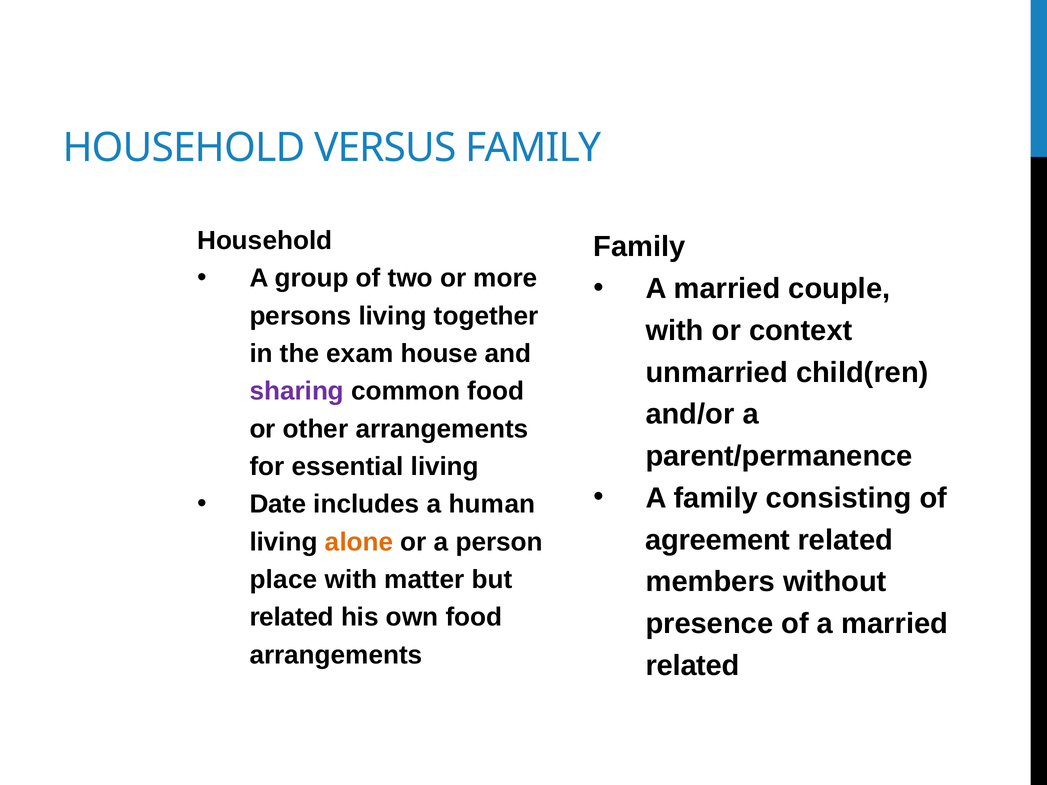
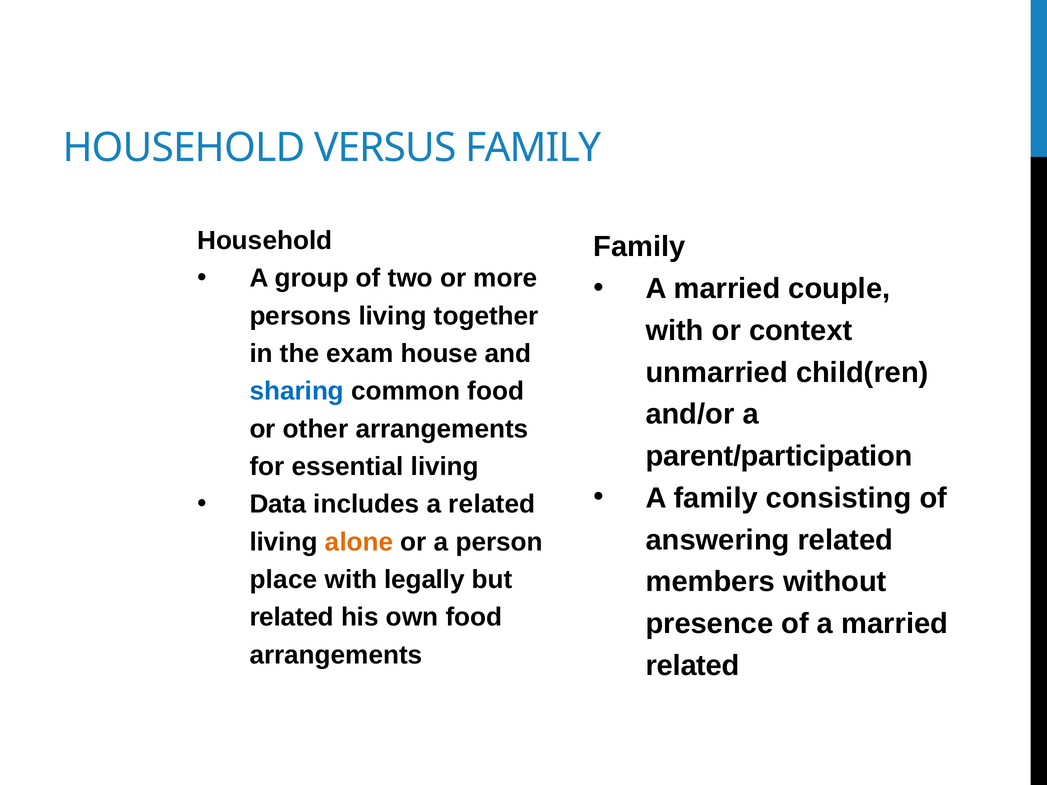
sharing colour: purple -> blue
parent/permanence: parent/permanence -> parent/participation
Date: Date -> Data
a human: human -> related
agreement: agreement -> answering
matter: matter -> legally
